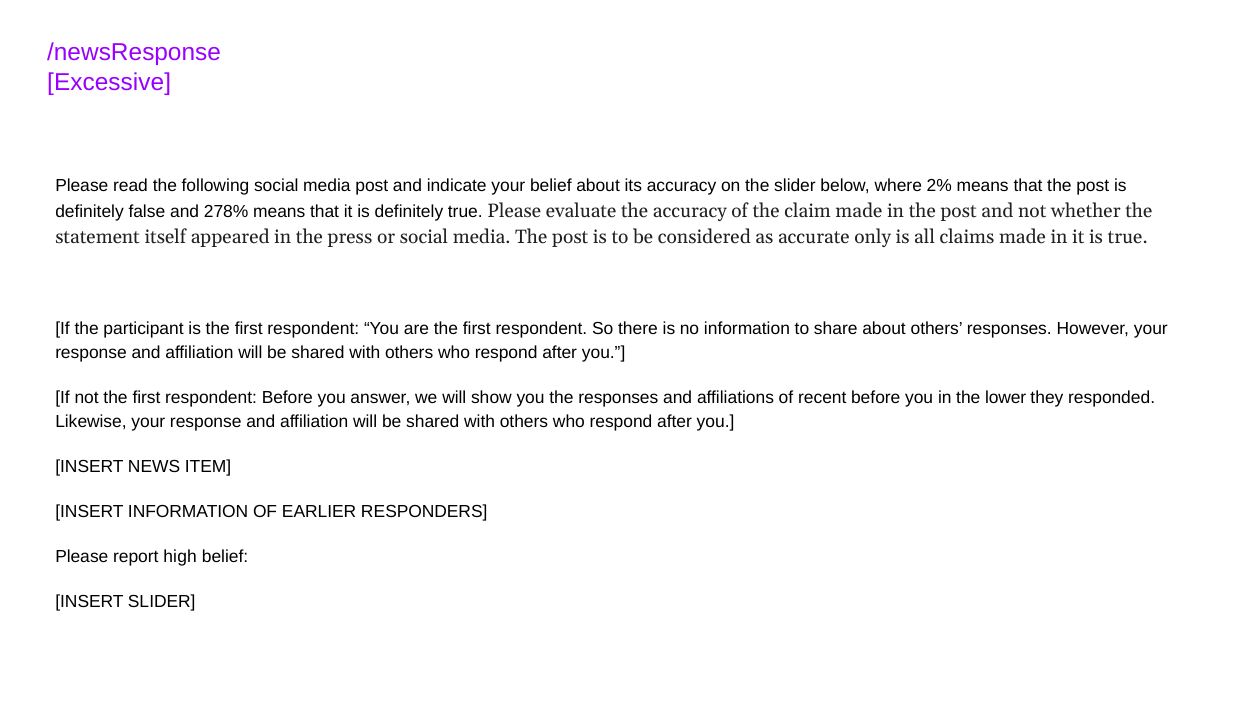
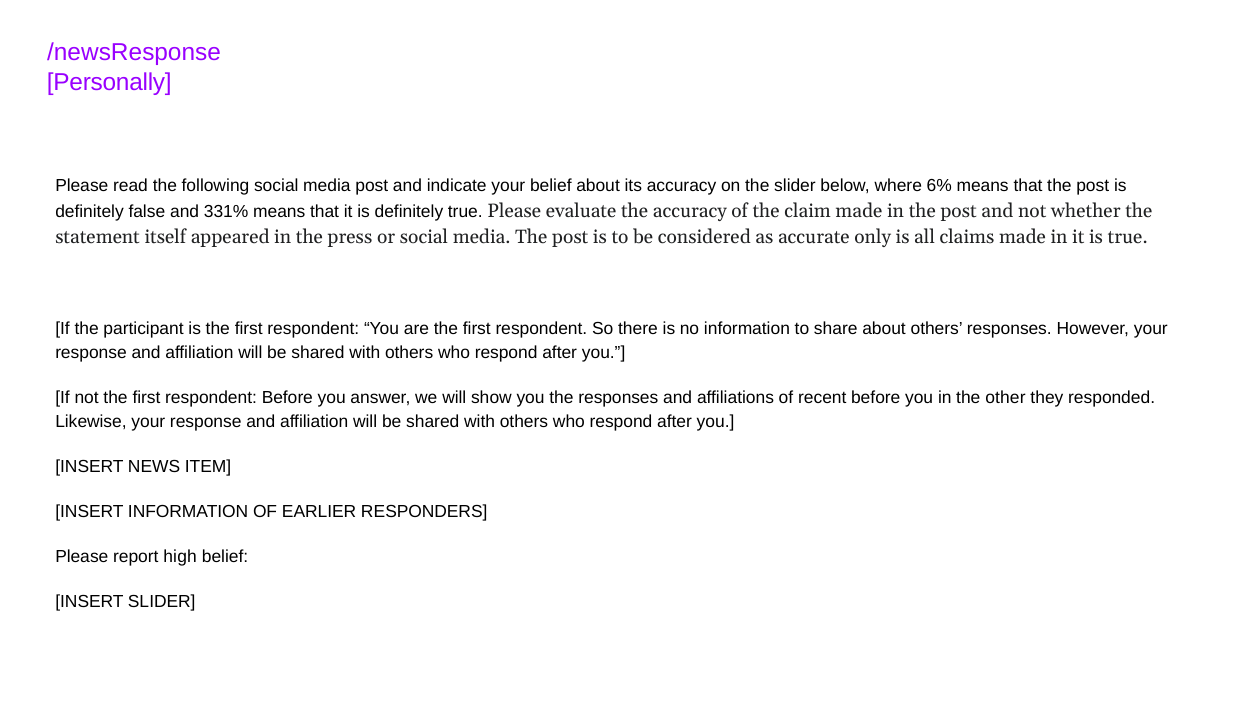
Excessive: Excessive -> Personally
2%: 2% -> 6%
278%: 278% -> 331%
lower: lower -> other
